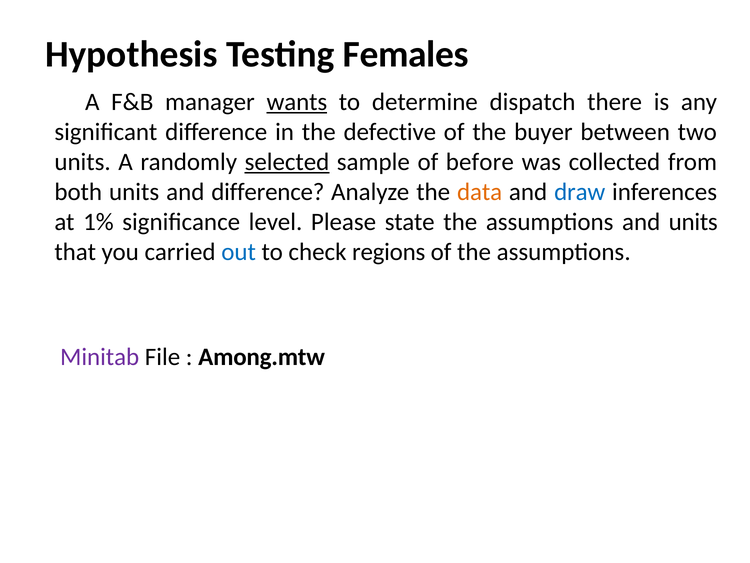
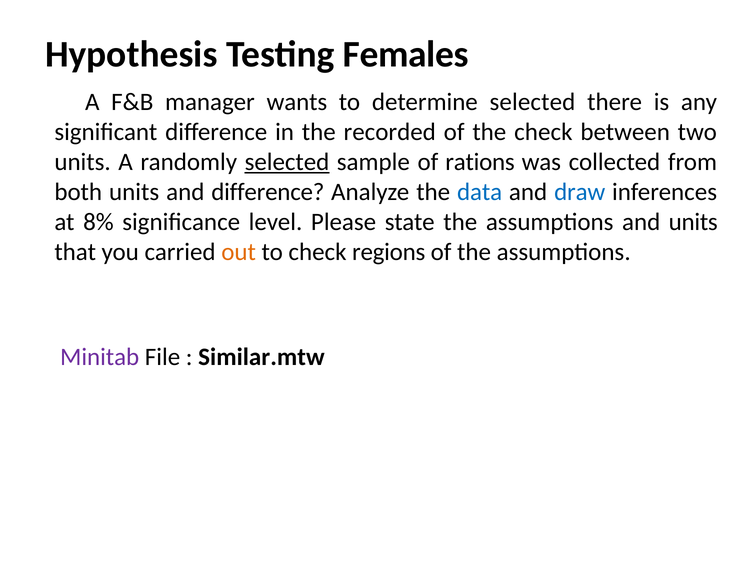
wants underline: present -> none
determine dispatch: dispatch -> selected
defective: defective -> recorded
the buyer: buyer -> check
before: before -> rations
data colour: orange -> blue
1%: 1% -> 8%
out colour: blue -> orange
Among.mtw: Among.mtw -> Similar.mtw
